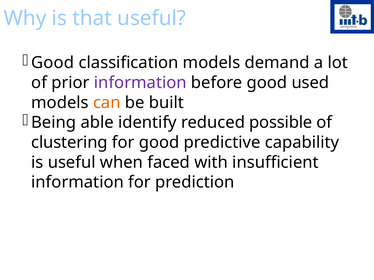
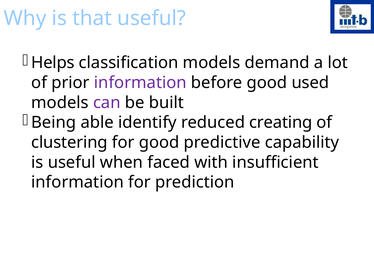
Good at (53, 63): Good -> Helps
can colour: orange -> purple
possible: possible -> creating
